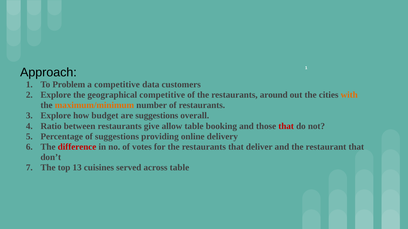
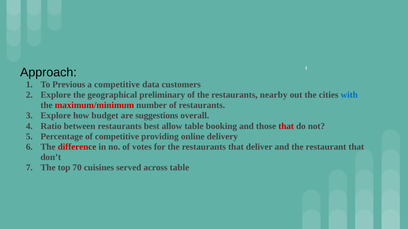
Problem: Problem -> Previous
geographical competitive: competitive -> preliminary
around: around -> nearby
with colour: orange -> blue
maximum/minimum colour: orange -> red
give: give -> best
of suggestions: suggestions -> competitive
13: 13 -> 70
